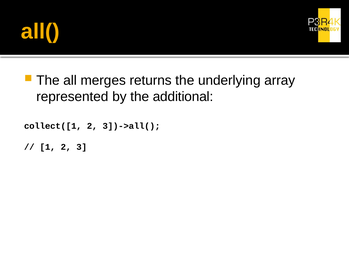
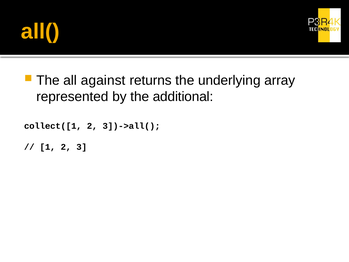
merges: merges -> against
